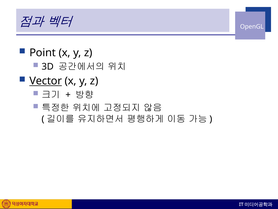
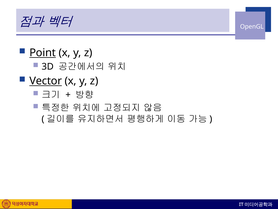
Point underline: none -> present
